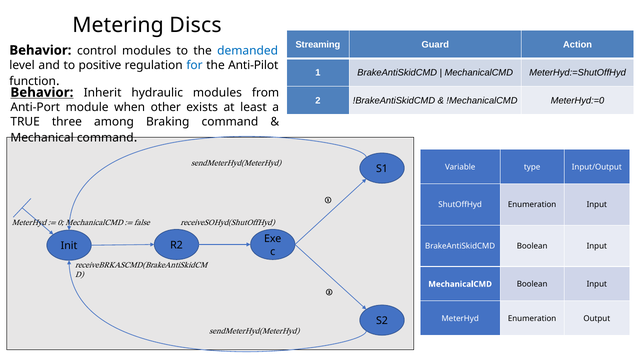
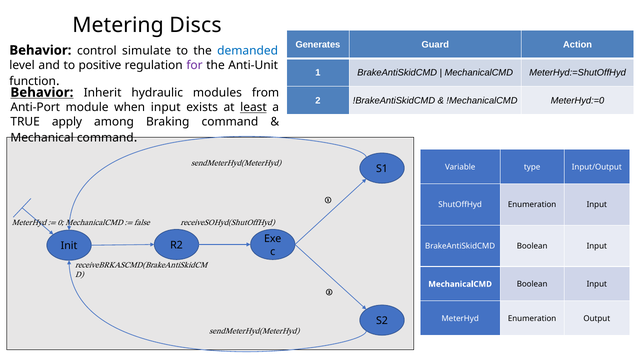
Streaming: Streaming -> Generates
control modules: modules -> simulate
for colour: blue -> purple
Anti-Pilot: Anti-Pilot -> Anti-Unit
when other: other -> input
least underline: none -> present
three: three -> apply
